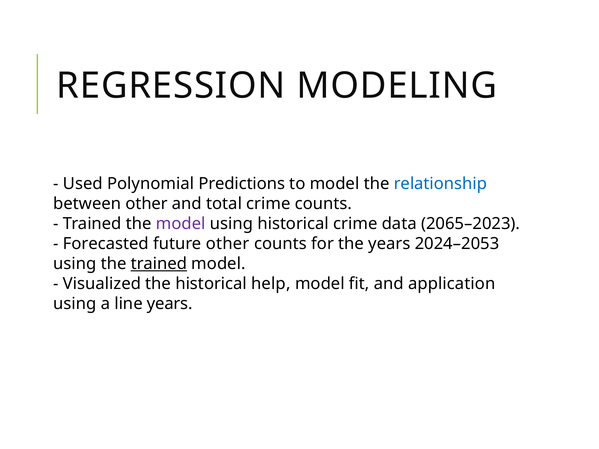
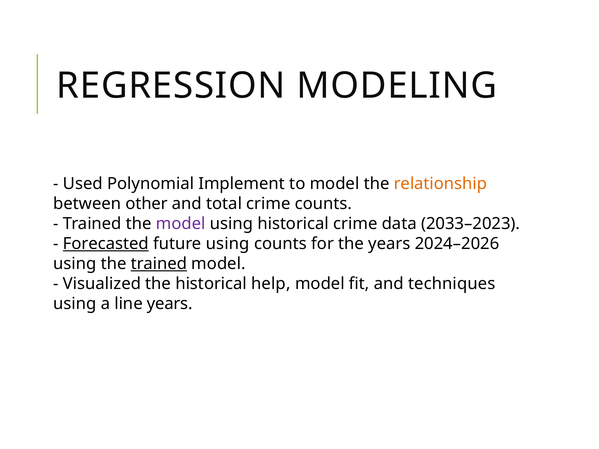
Predictions: Predictions -> Implement
relationship colour: blue -> orange
2065–2023: 2065–2023 -> 2033–2023
Forecasted underline: none -> present
future other: other -> using
2024–2053: 2024–2053 -> 2024–2026
application: application -> techniques
